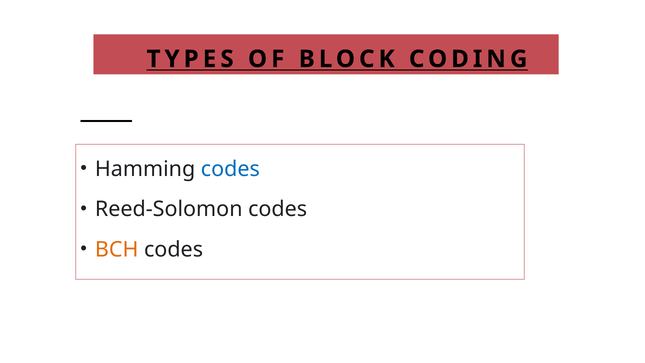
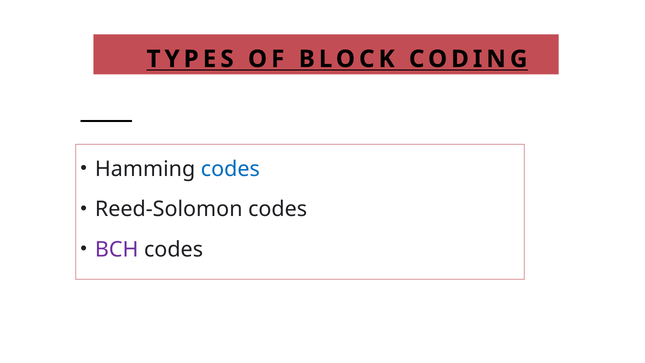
BCH colour: orange -> purple
